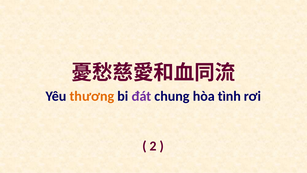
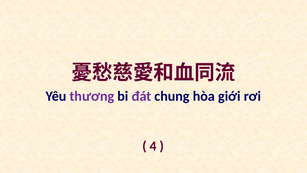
thương colour: orange -> purple
tình: tình -> giới
2: 2 -> 4
